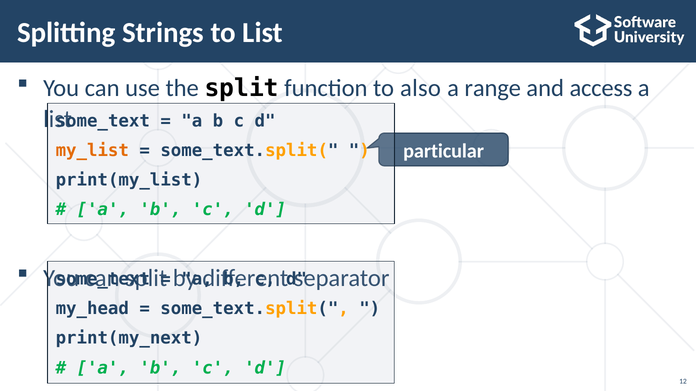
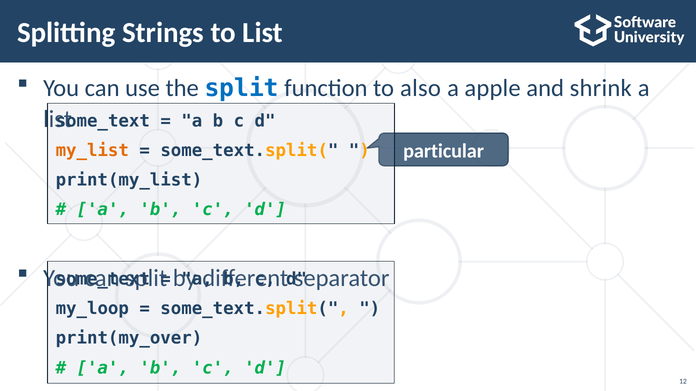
split at (242, 88) colour: black -> blue
range: range -> apple
access: access -> shrink
my_head: my_head -> my_loop
print(my_next: print(my_next -> print(my_over
